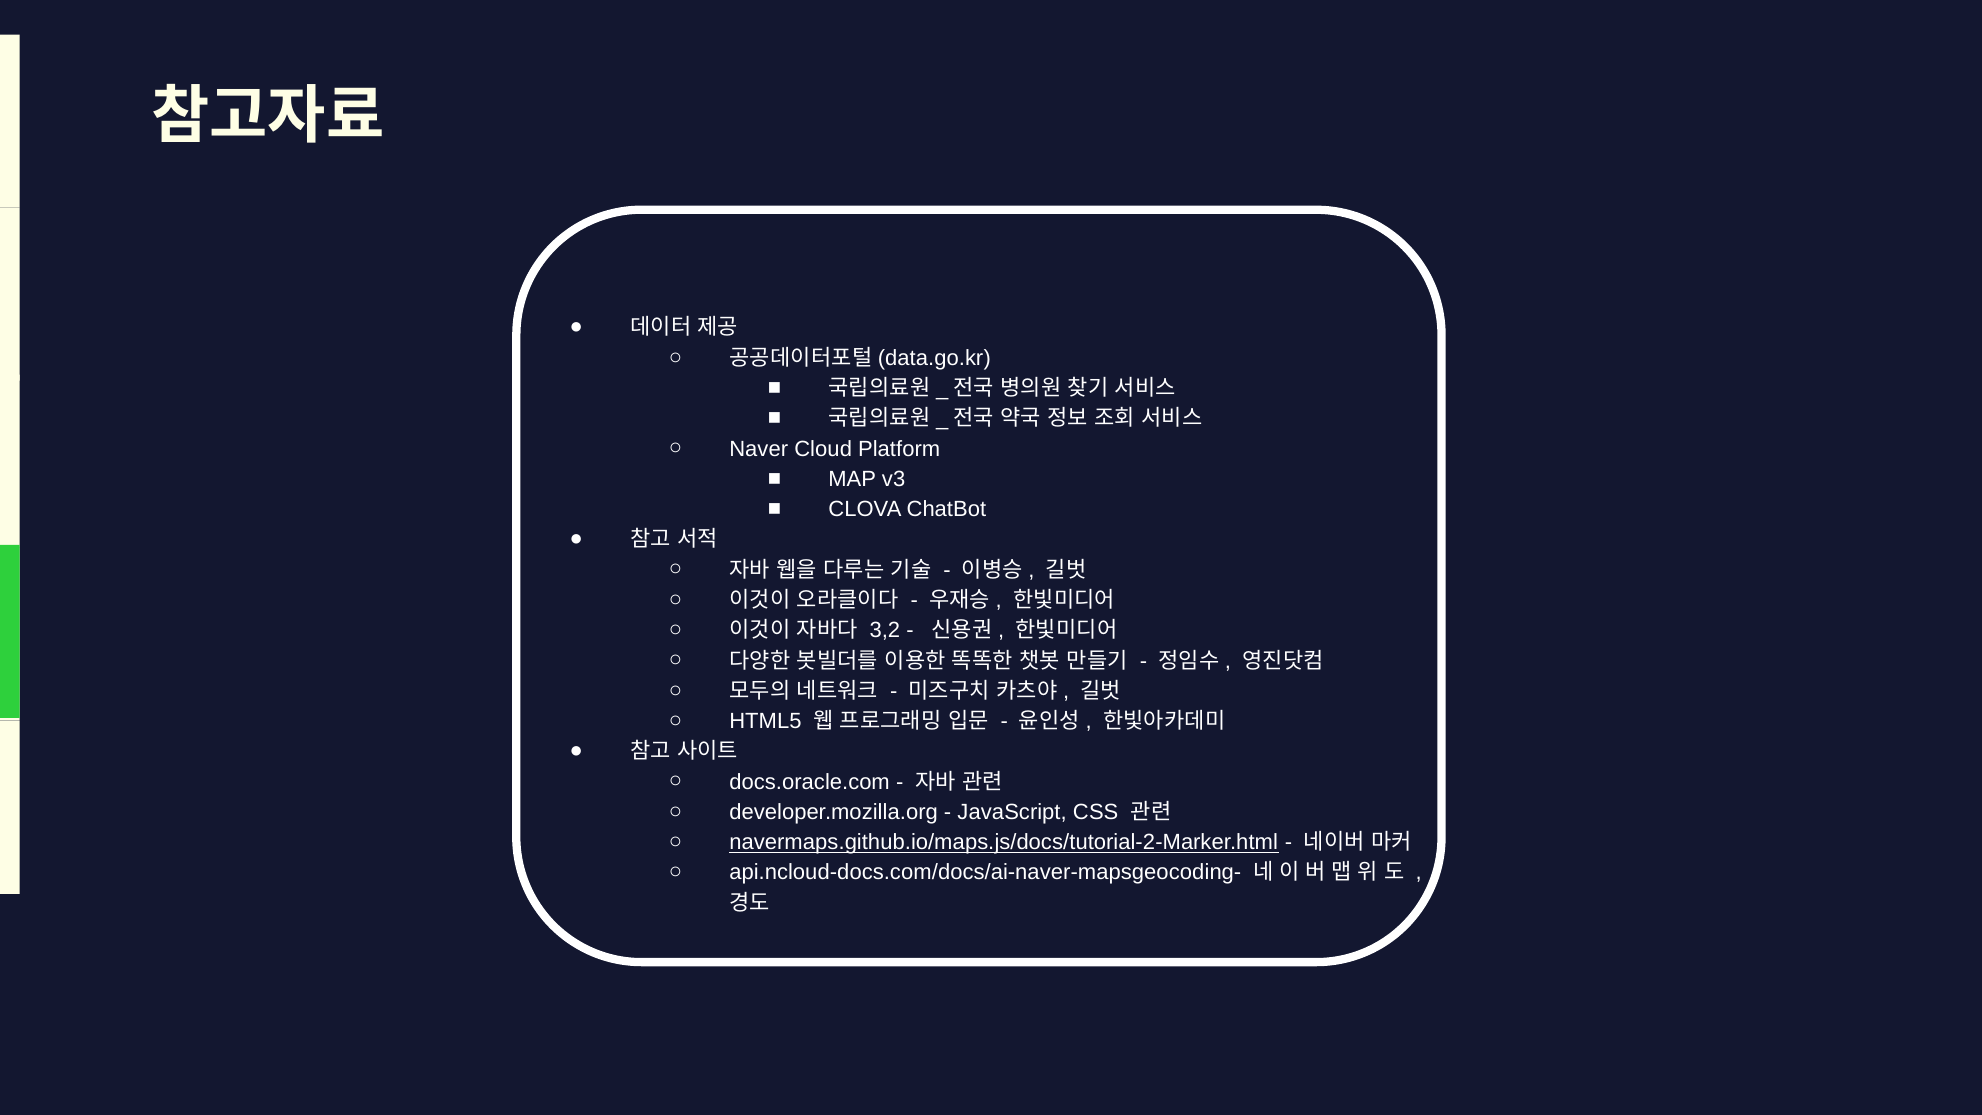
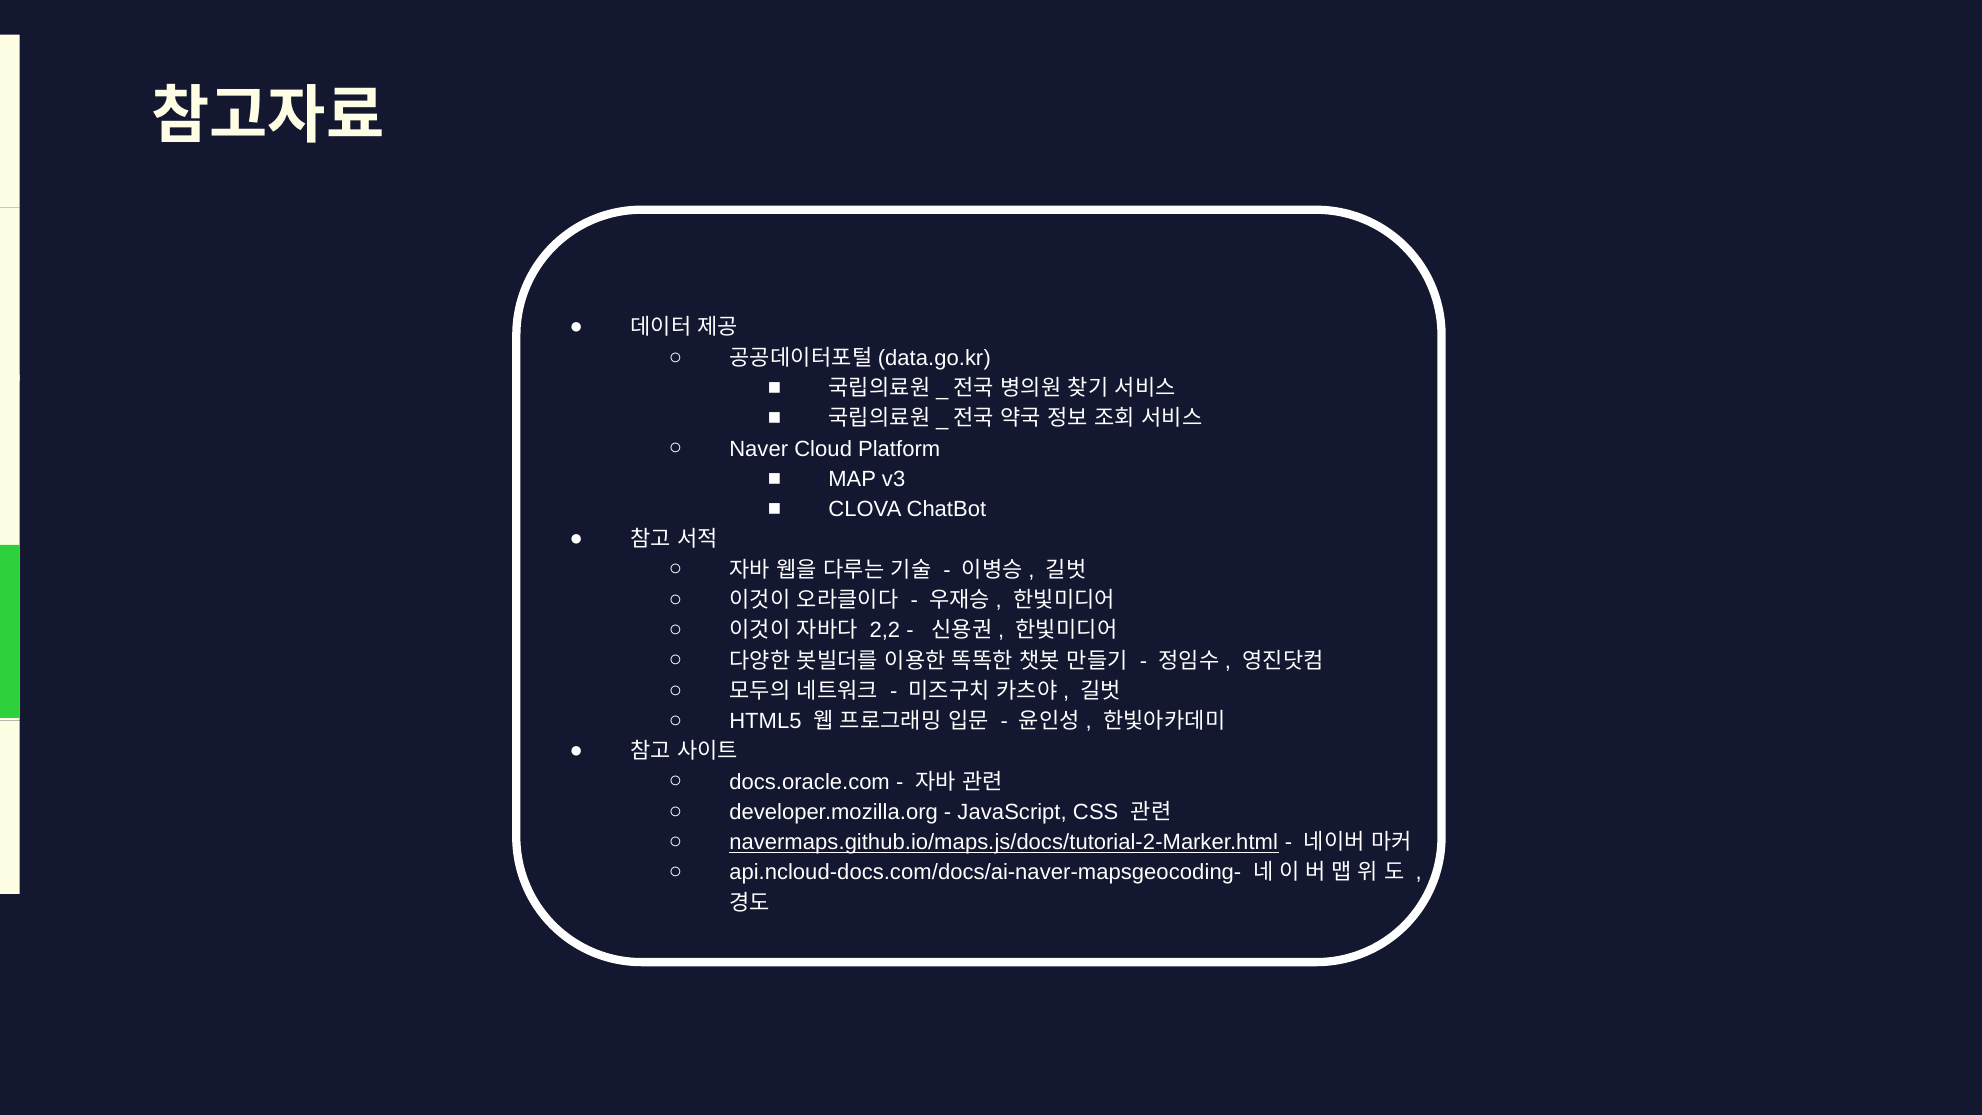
3,2: 3,2 -> 2,2
